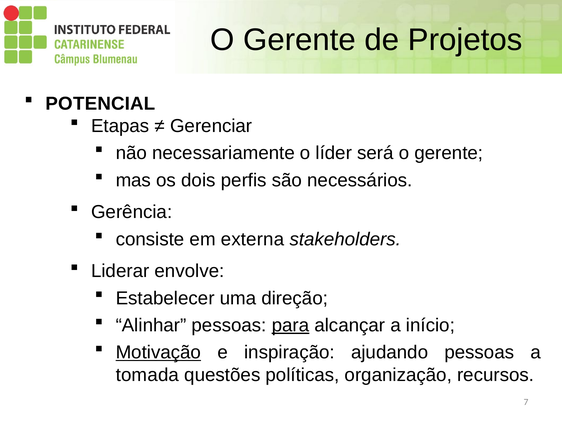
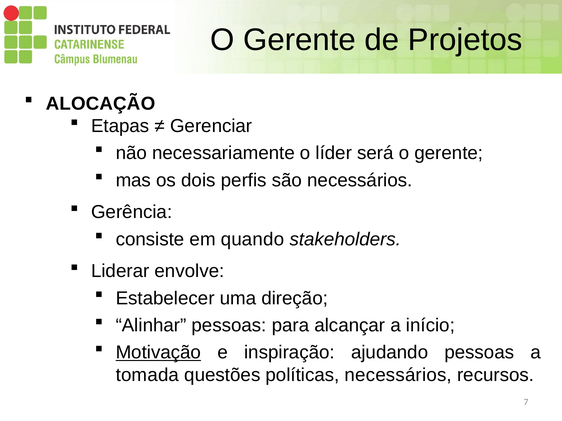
POTENCIAL: POTENCIAL -> ALOCAÇÃO
externa: externa -> quando
para underline: present -> none
políticas organização: organização -> necessários
